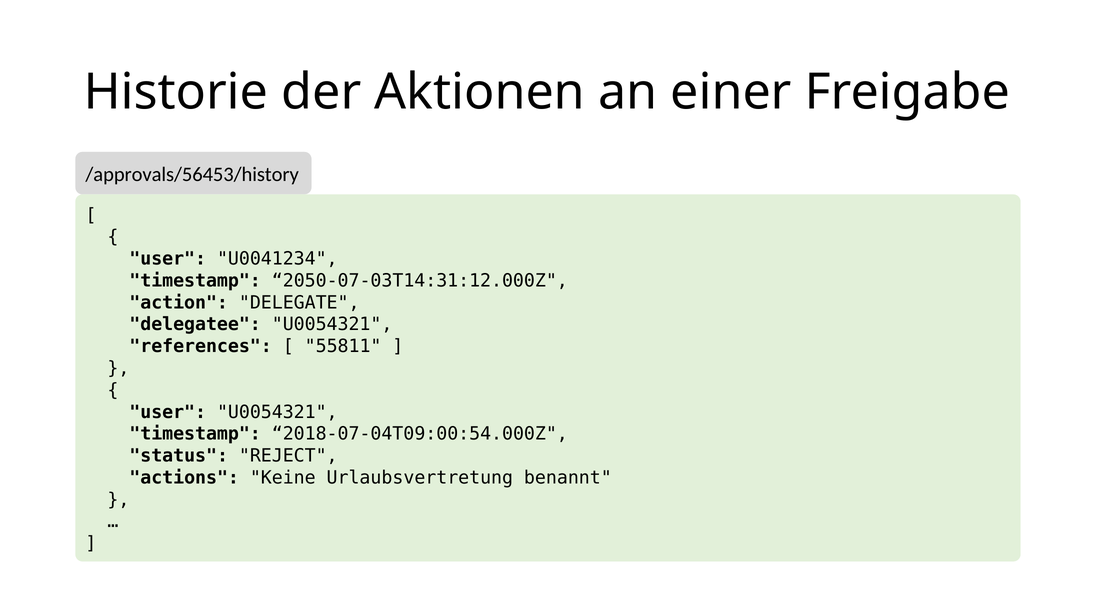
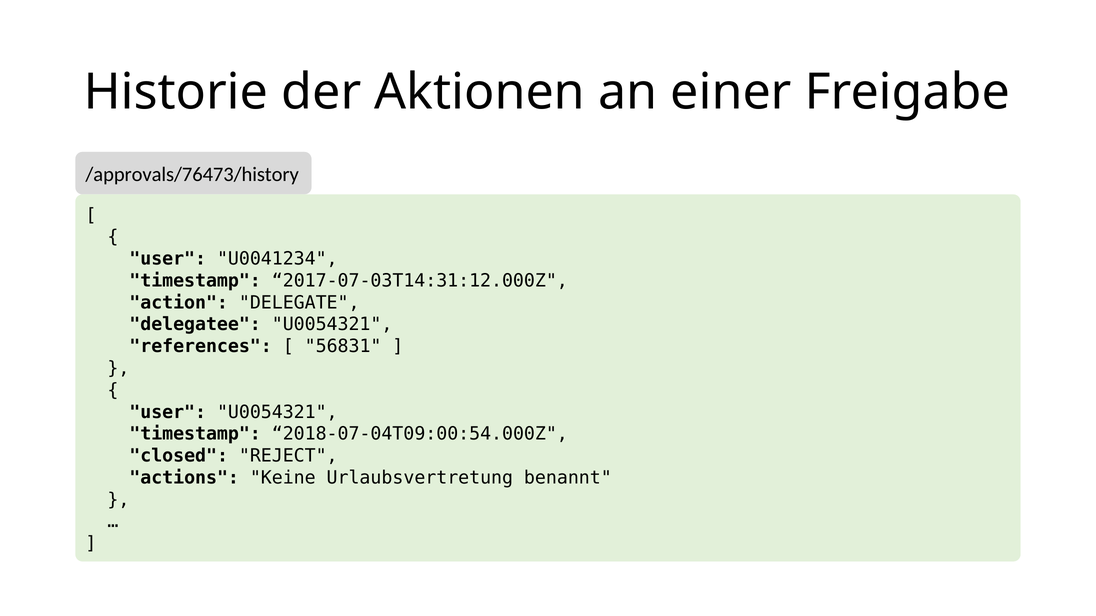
/approvals/56453/history: /approvals/56453/history -> /approvals/76473/history
2050-07-03T14:31:12.000Z: 2050-07-03T14:31:12.000Z -> 2017-07-03T14:31:12.000Z
55811: 55811 -> 56831
status: status -> closed
